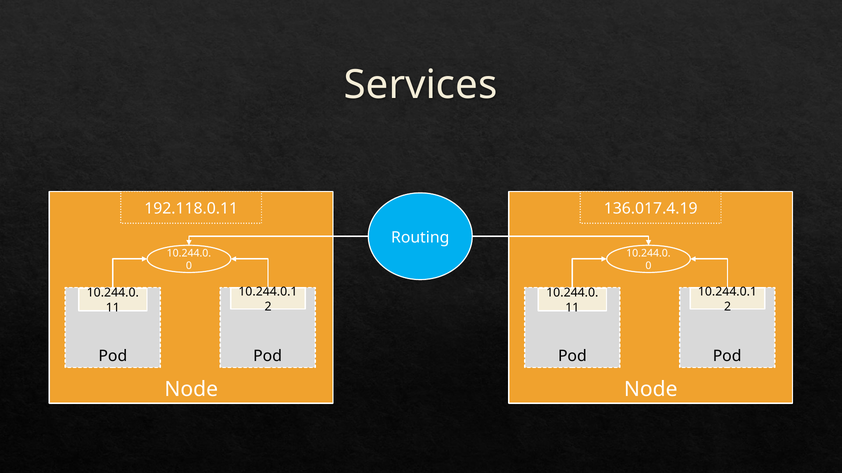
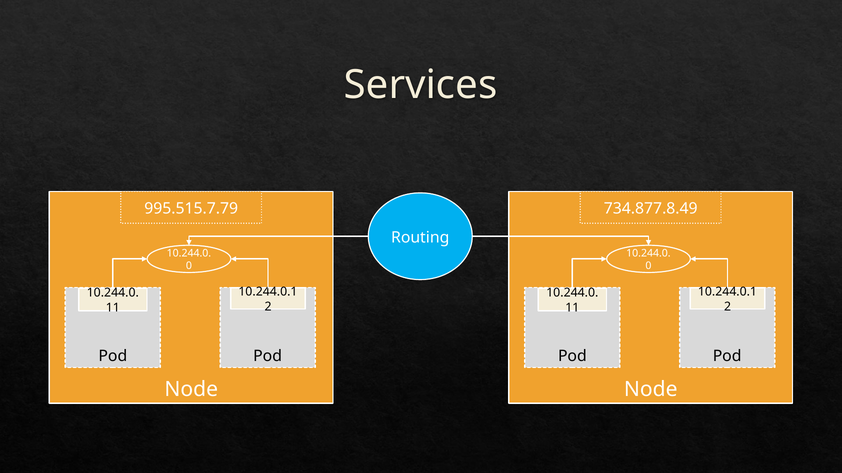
192.118.0.11: 192.118.0.11 -> 995.515.7.79
136.017.4.19: 136.017.4.19 -> 734.877.8.49
